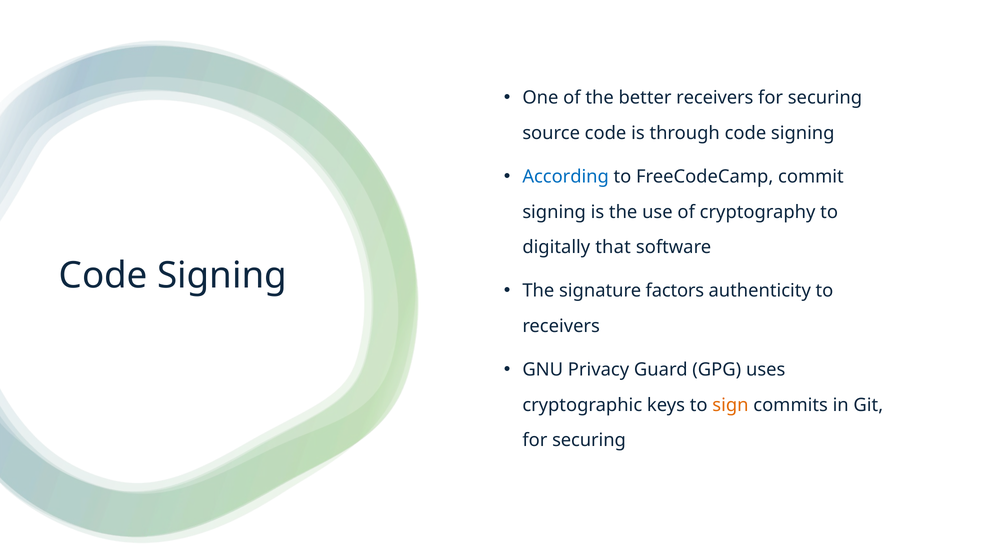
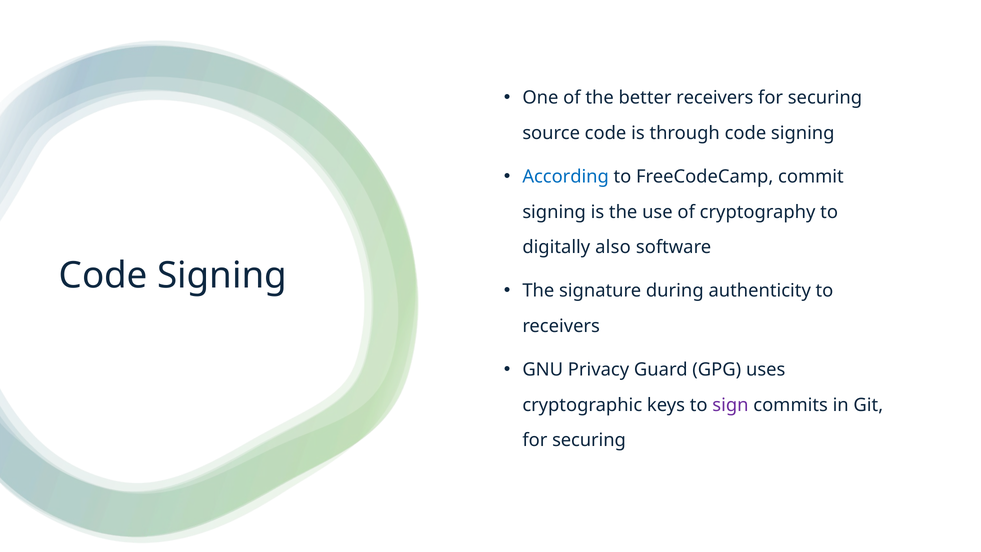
that: that -> also
factors: factors -> during
sign colour: orange -> purple
